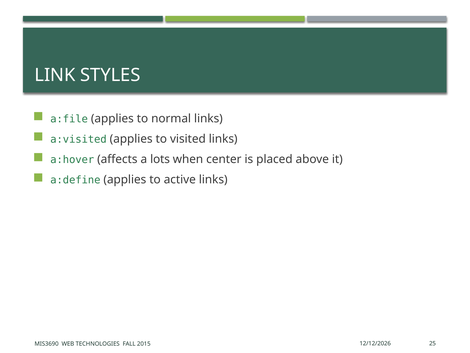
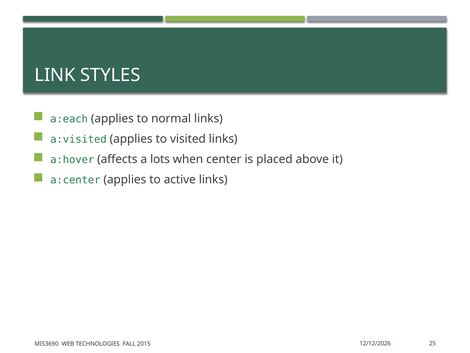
a:file: a:file -> a:each
a:define: a:define -> a:center
